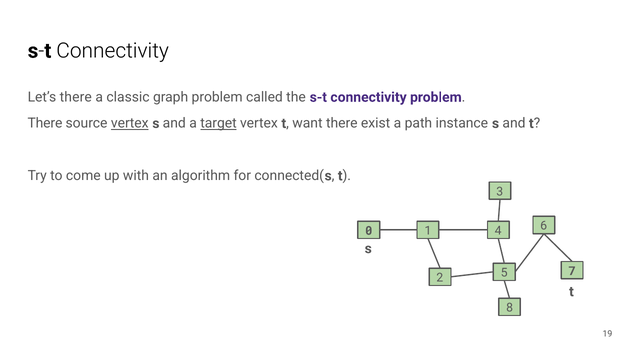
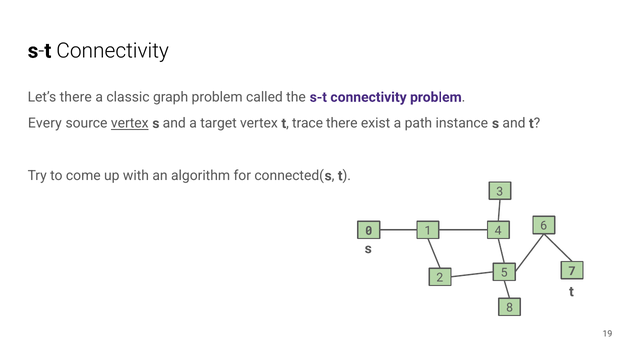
There at (45, 123): There -> Every
target underline: present -> none
want: want -> trace
